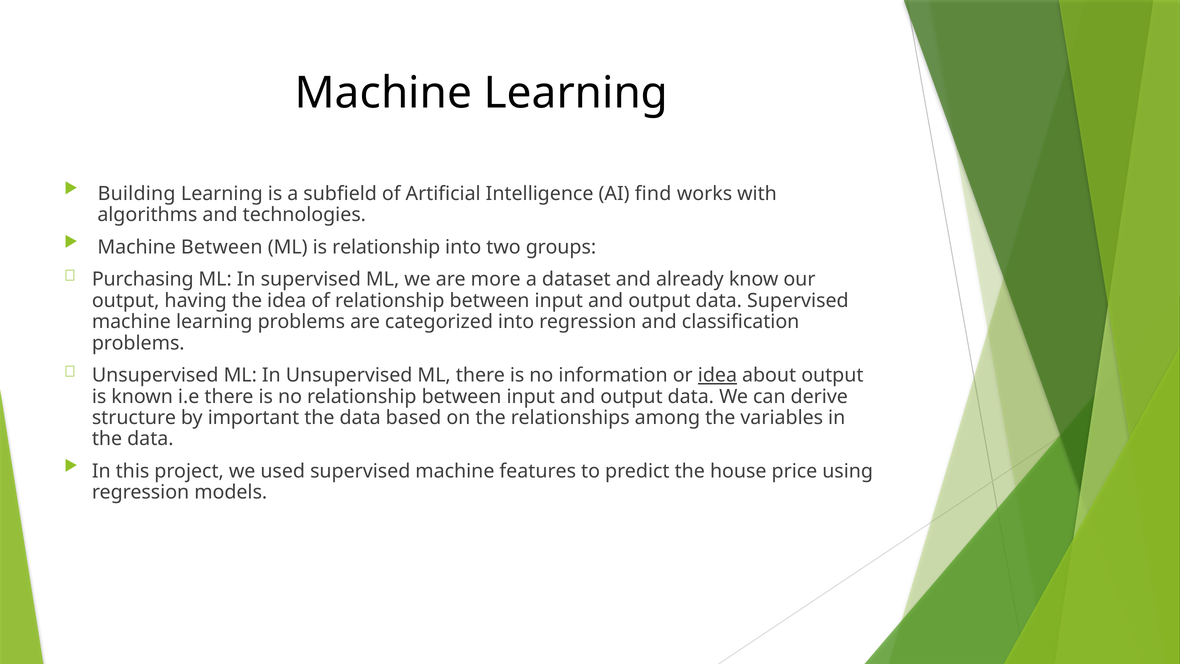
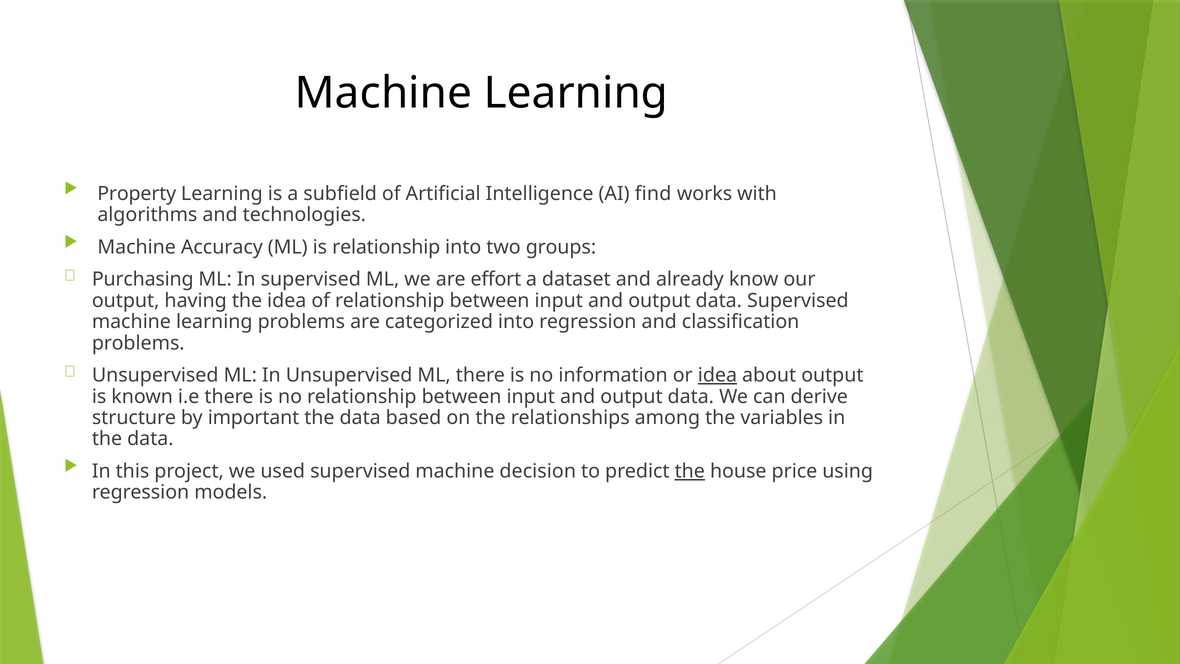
Building: Building -> Property
Machine Between: Between -> Accuracy
more: more -> effort
features: features -> decision
the at (690, 471) underline: none -> present
